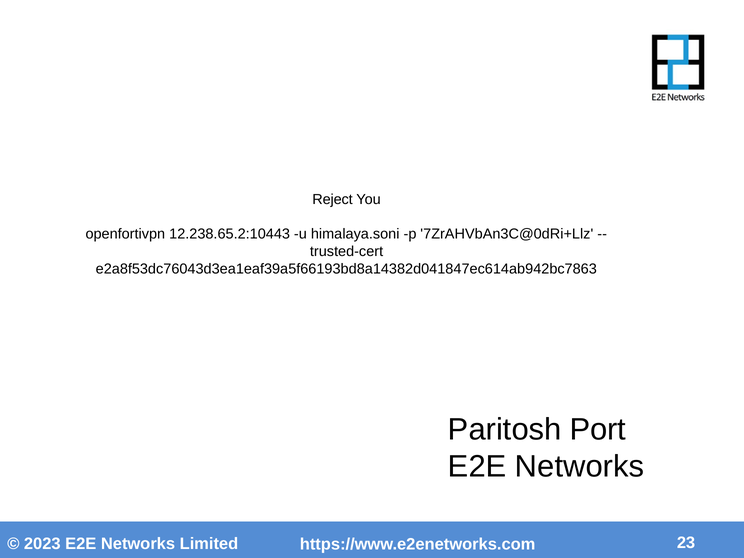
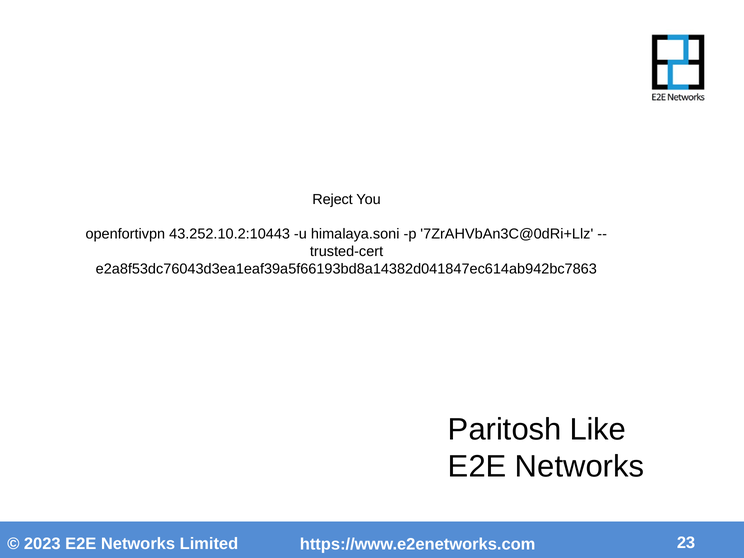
12.238.65.2:10443: 12.238.65.2:10443 -> 43.252.10.2:10443
Port: Port -> Like
